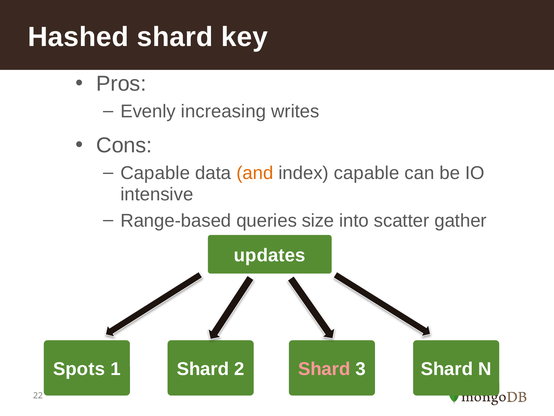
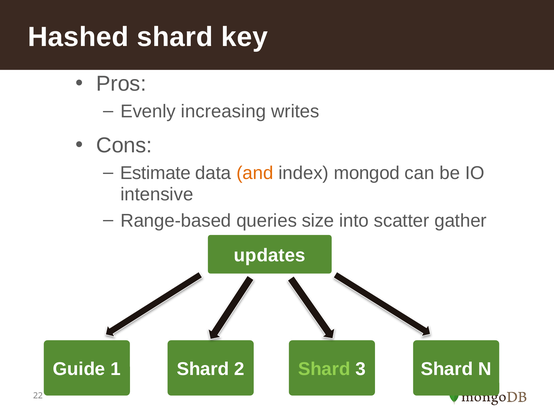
Capable at (155, 173): Capable -> Estimate
index capable: capable -> mongod
Spots: Spots -> Guide
Shard at (324, 369) colour: pink -> light green
